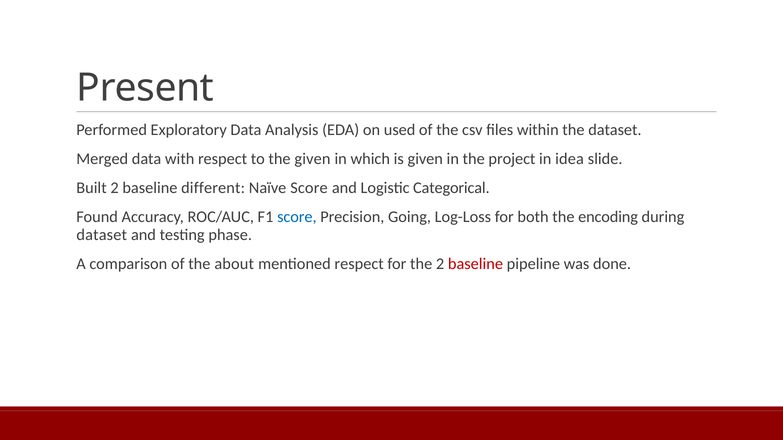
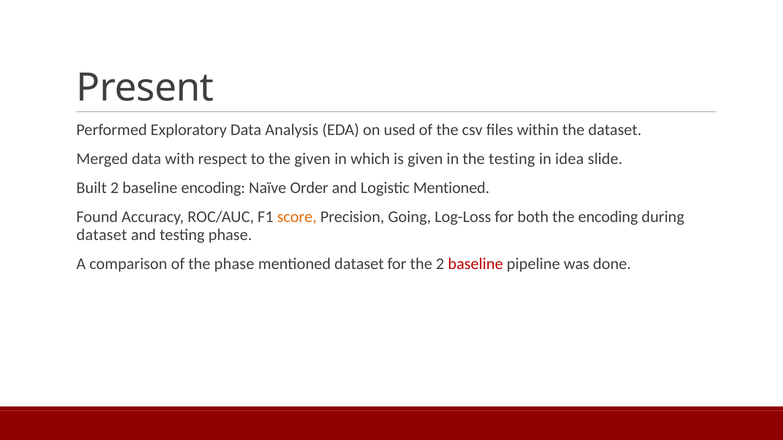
the project: project -> testing
baseline different: different -> encoding
Naïve Score: Score -> Order
Logistic Categorical: Categorical -> Mentioned
score at (297, 217) colour: blue -> orange
the about: about -> phase
mentioned respect: respect -> dataset
